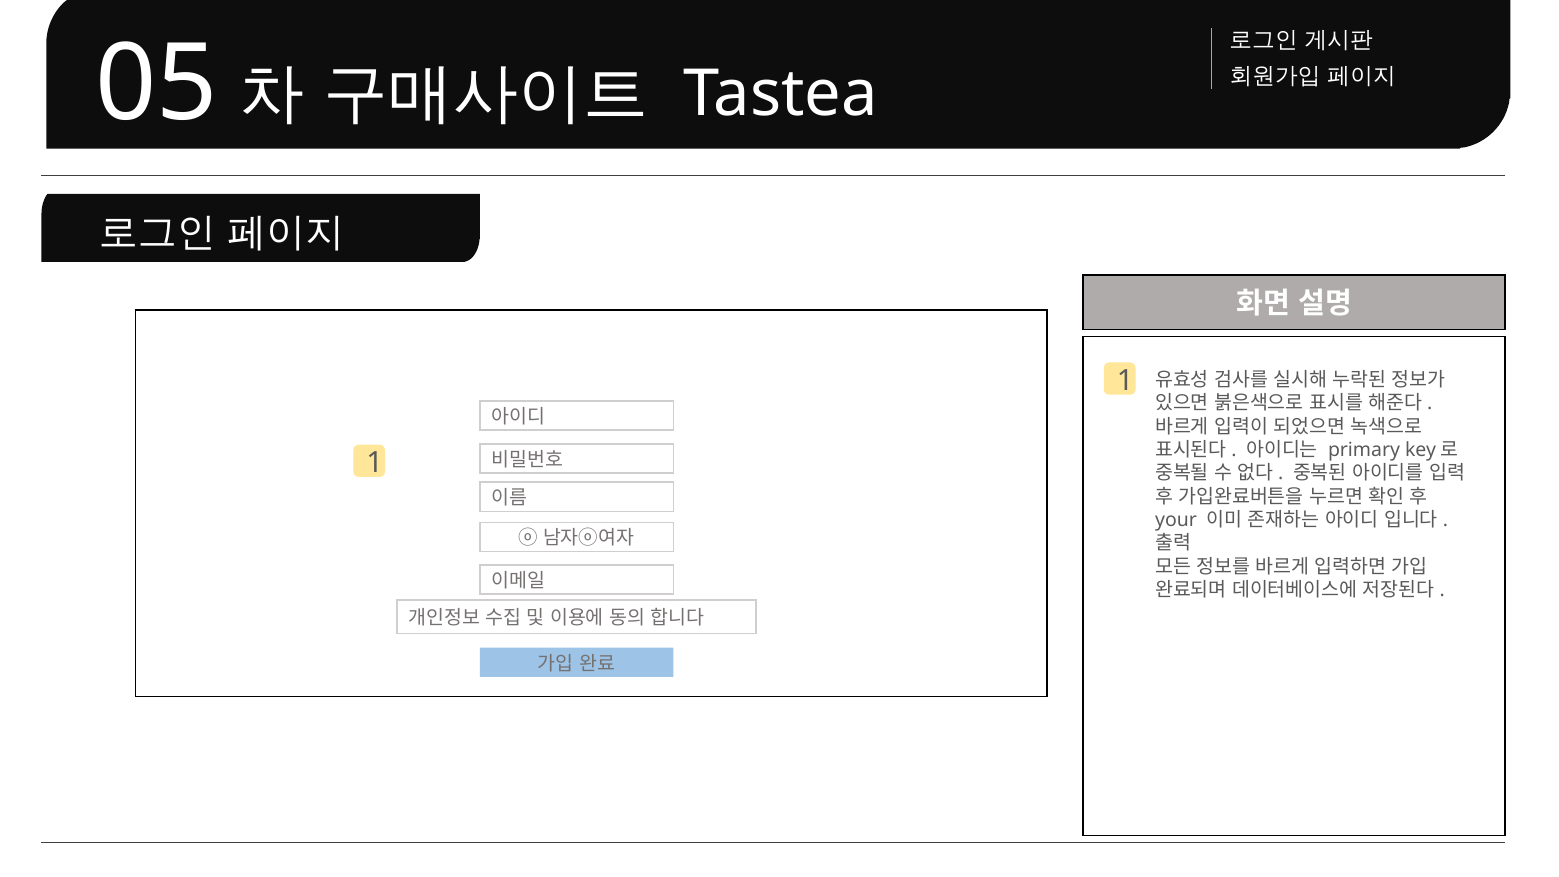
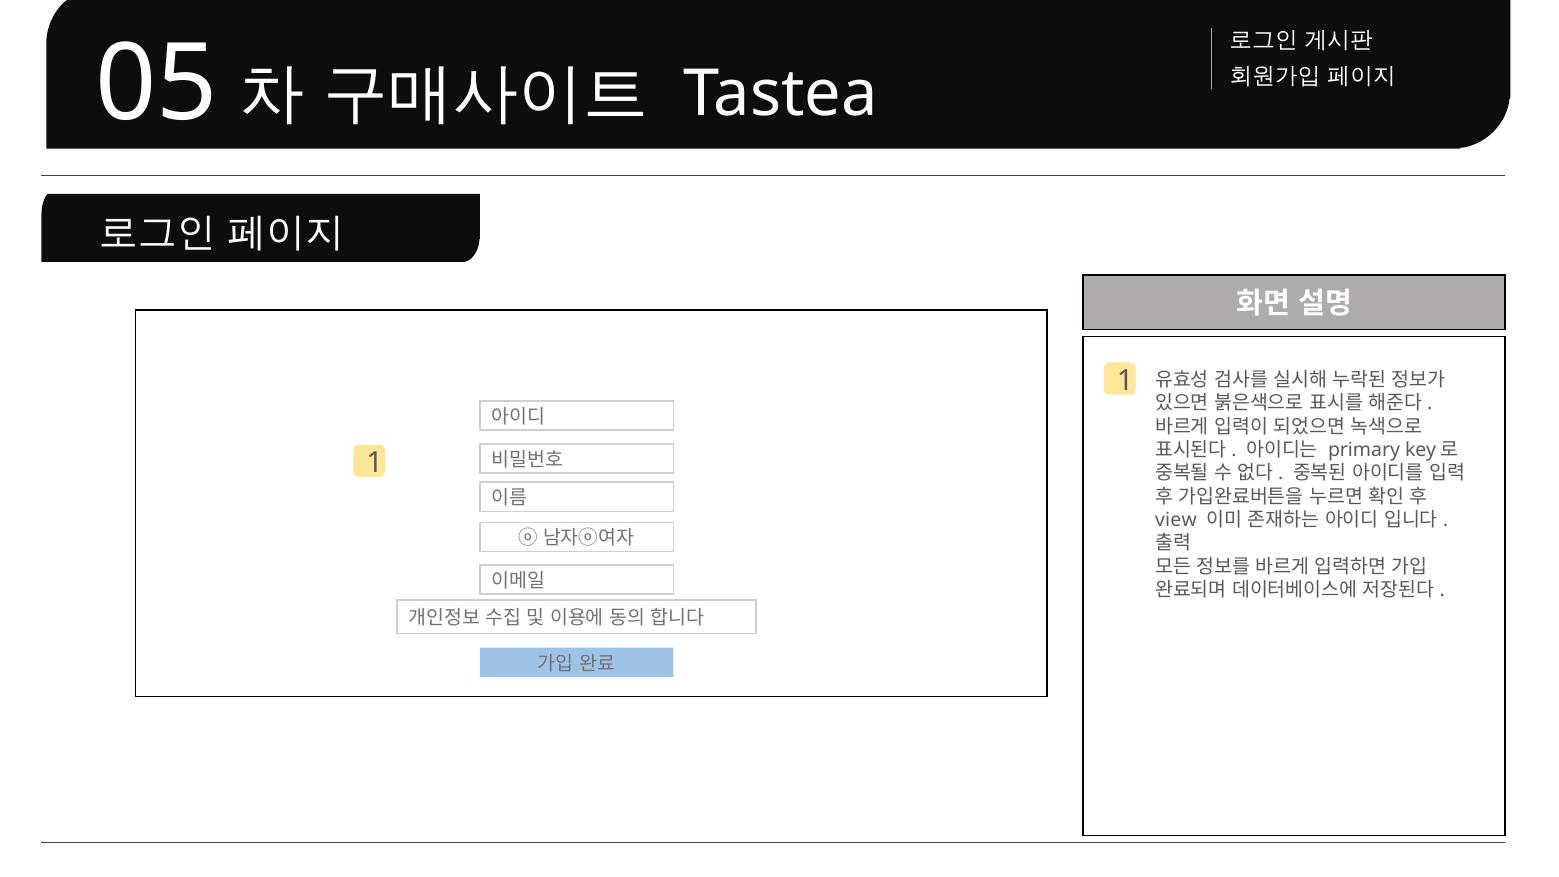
your: your -> view
